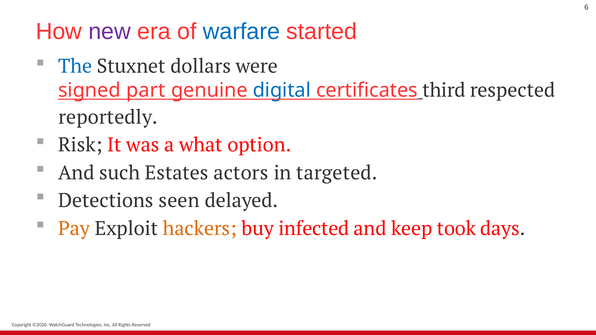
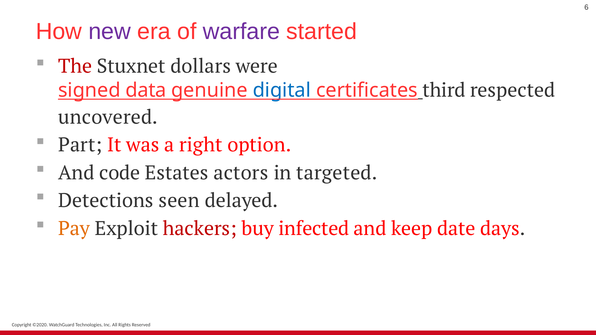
warfare colour: blue -> purple
The colour: blue -> red
part: part -> data
reportedly: reportedly -> uncovered
Risk: Risk -> Part
what: what -> right
such: such -> code
hackers colour: orange -> red
took: took -> date
